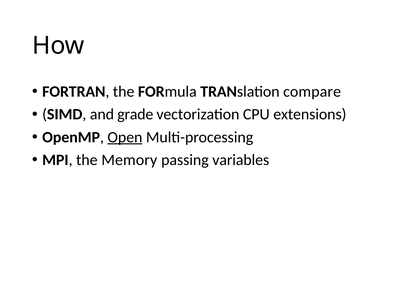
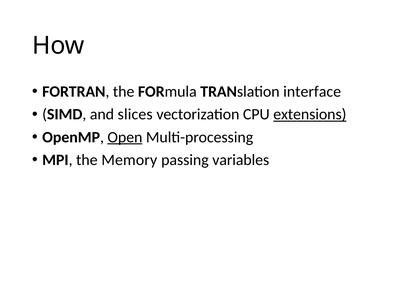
compare: compare -> interface
grade: grade -> slices
extensions underline: none -> present
